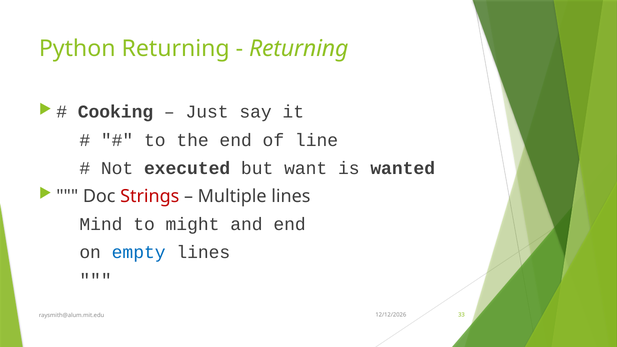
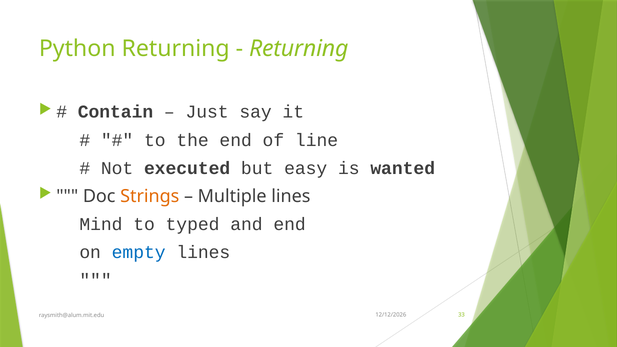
Cooking: Cooking -> Contain
want: want -> easy
Strings colour: red -> orange
might: might -> typed
